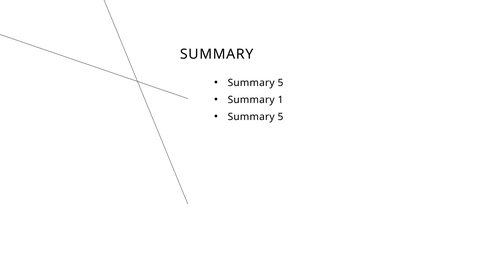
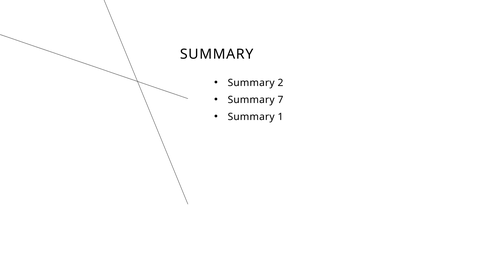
5 at (281, 83): 5 -> 2
1: 1 -> 7
5 at (281, 117): 5 -> 1
